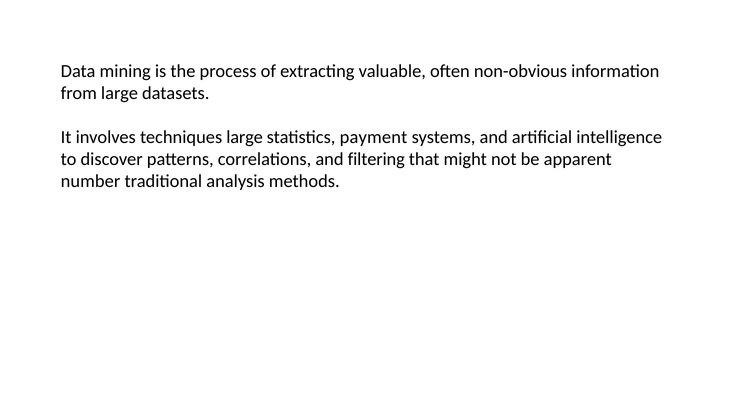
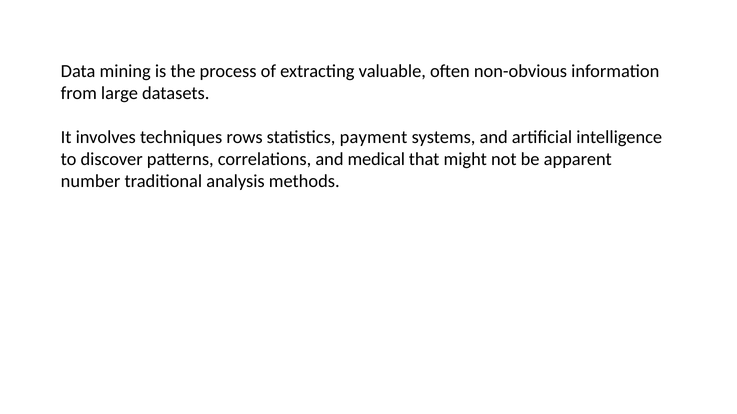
techniques large: large -> rows
filtering: filtering -> medical
